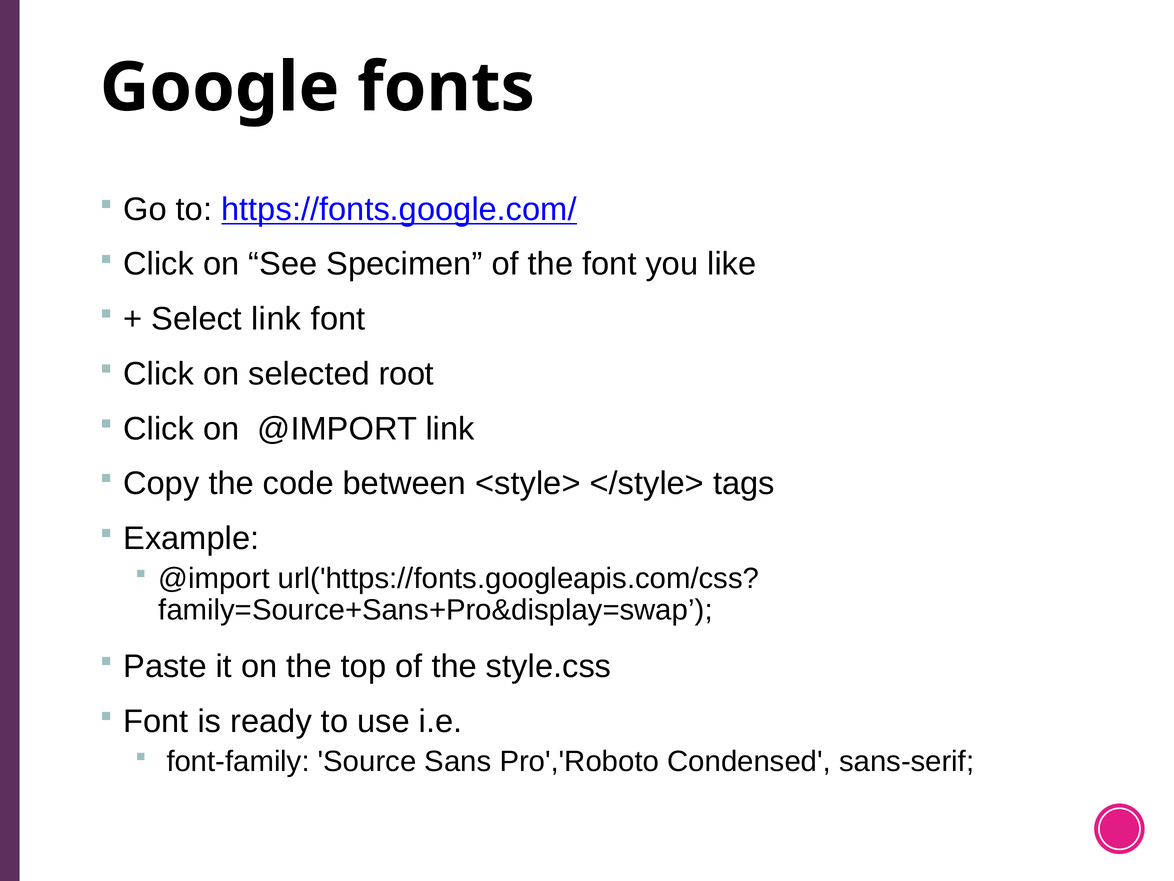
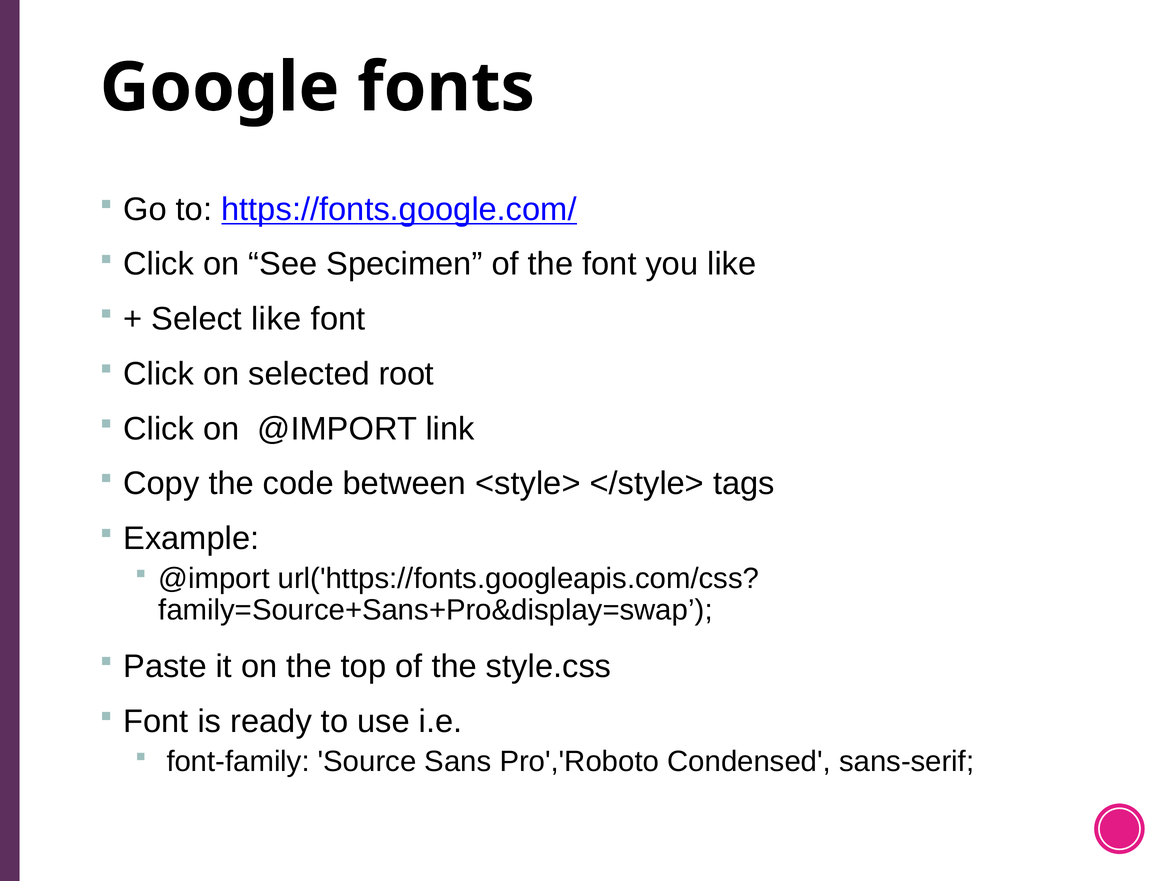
Select link: link -> like
